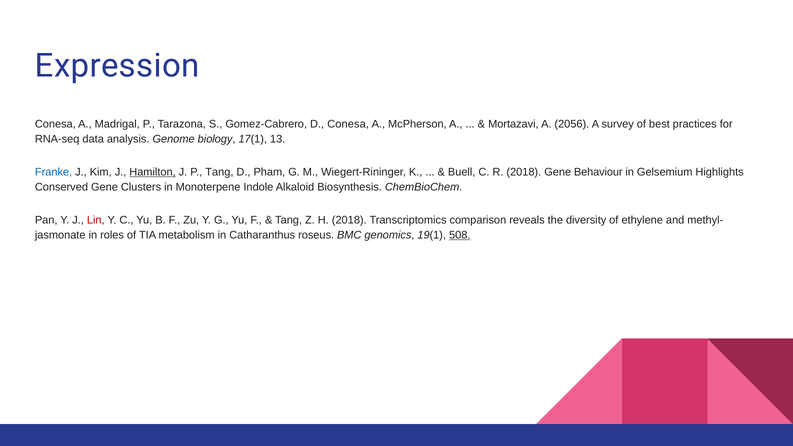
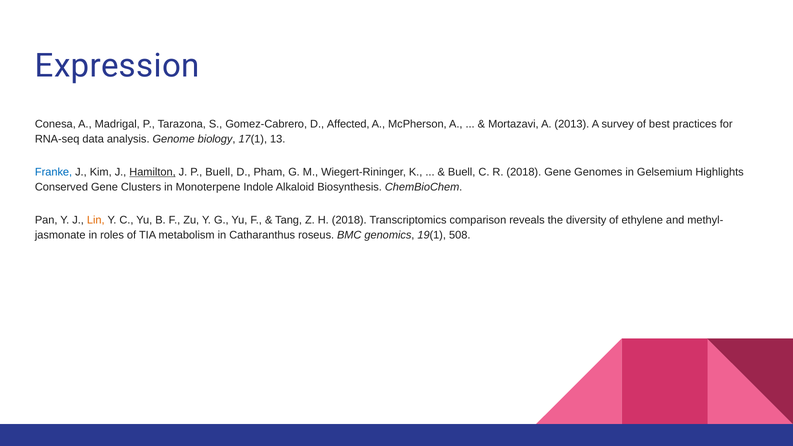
D Conesa: Conesa -> Affected
2056: 2056 -> 2013
P Tang: Tang -> Buell
Behaviour: Behaviour -> Genomes
Lin colour: red -> orange
508 underline: present -> none
